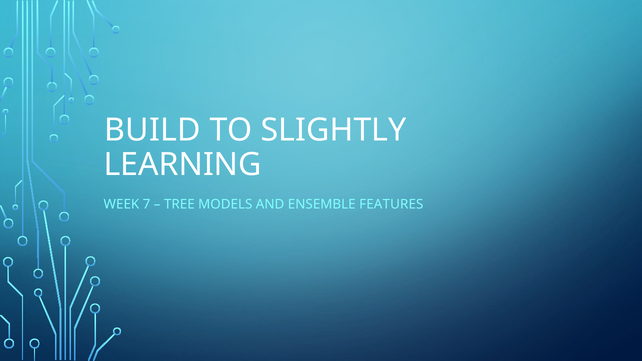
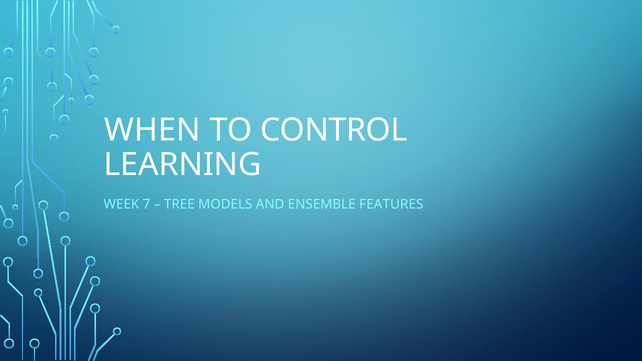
BUILD: BUILD -> WHEN
SLIGHTLY: SLIGHTLY -> CONTROL
